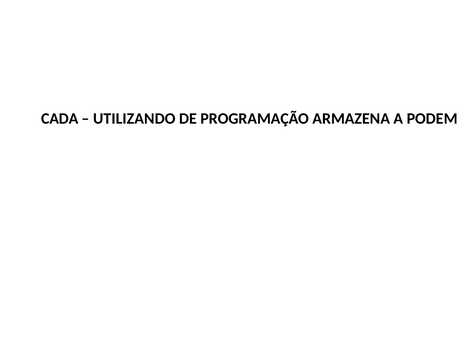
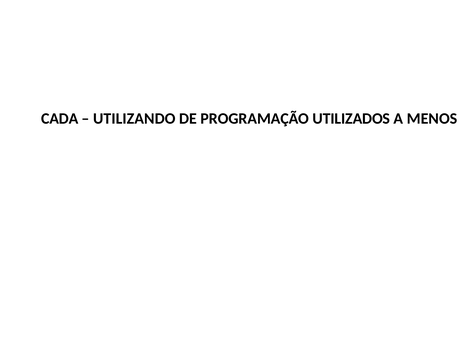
ARMAZENA: ARMAZENA -> UTILIZADOS
PODEM: PODEM -> MENOS
